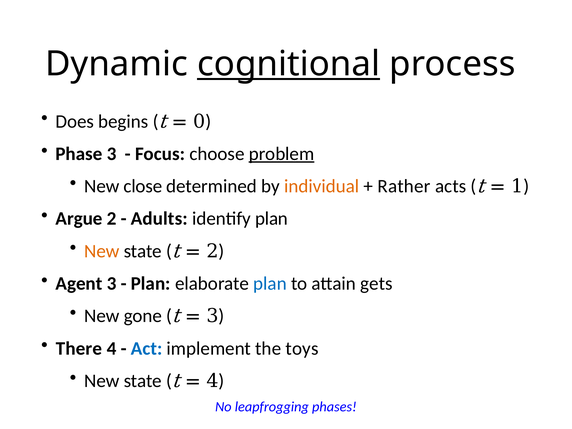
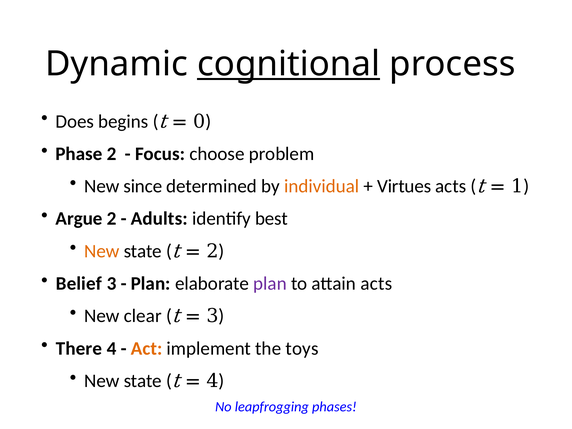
Phase 3: 3 -> 2
problem underline: present -> none
close: close -> since
Rather: Rather -> Virtues
identify plan: plan -> best
Agent: Agent -> Belief
plan at (270, 284) colour: blue -> purple
attain gets: gets -> acts
gone: gone -> clear
Act colour: blue -> orange
